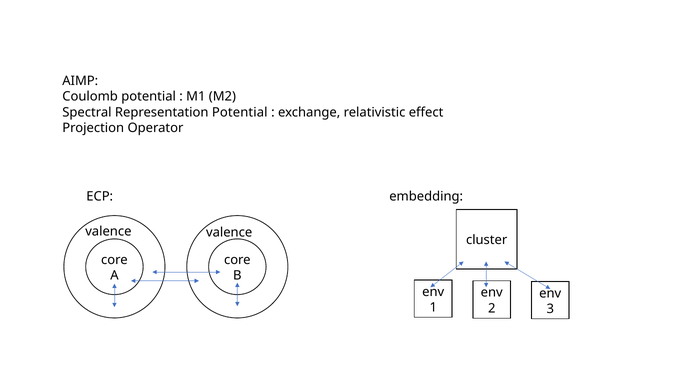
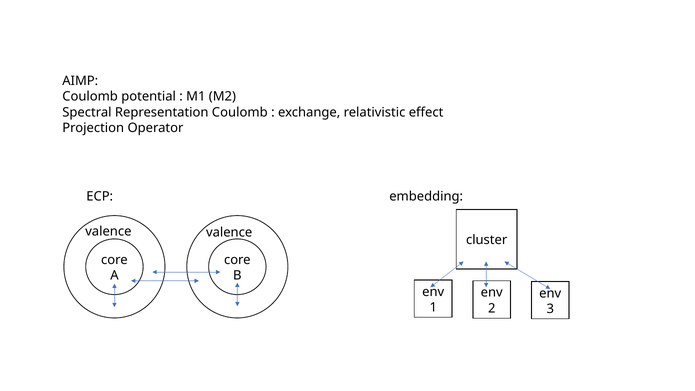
Representation Potential: Potential -> Coulomb
